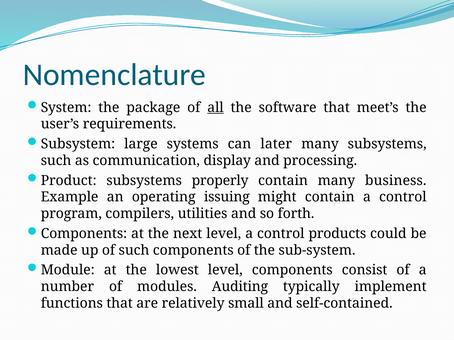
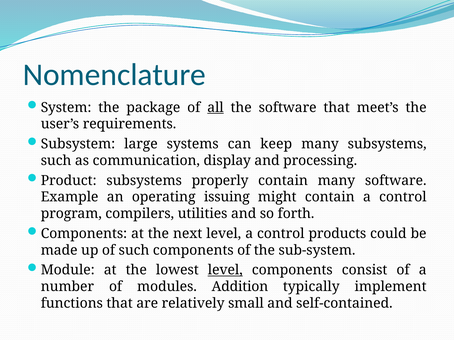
later: later -> keep
many business: business -> software
level at (225, 270) underline: none -> present
Auditing: Auditing -> Addition
